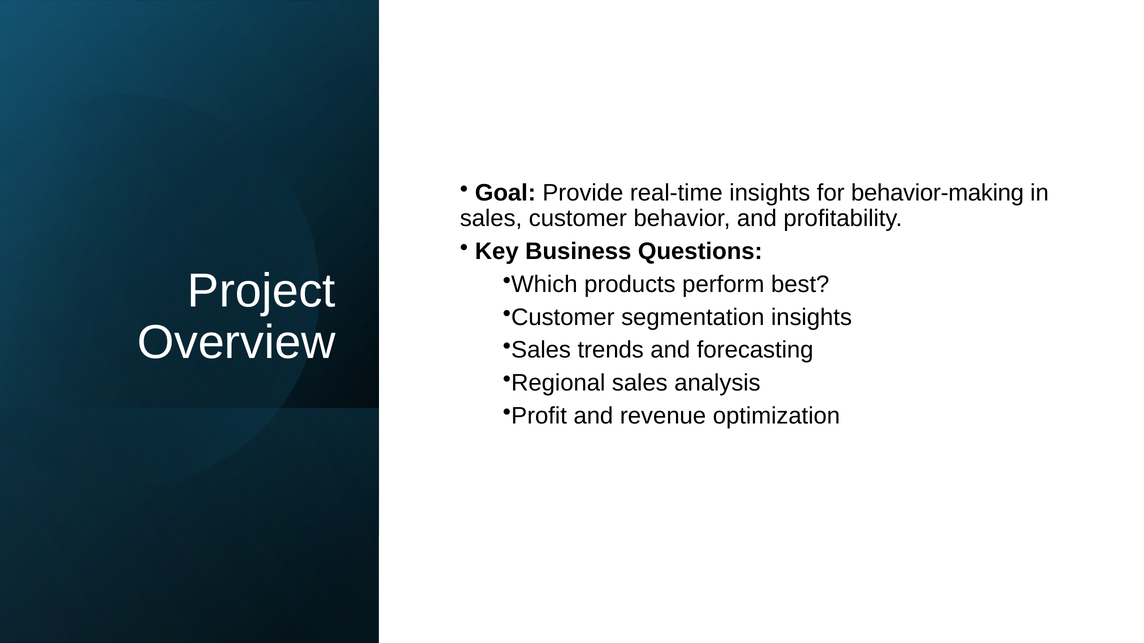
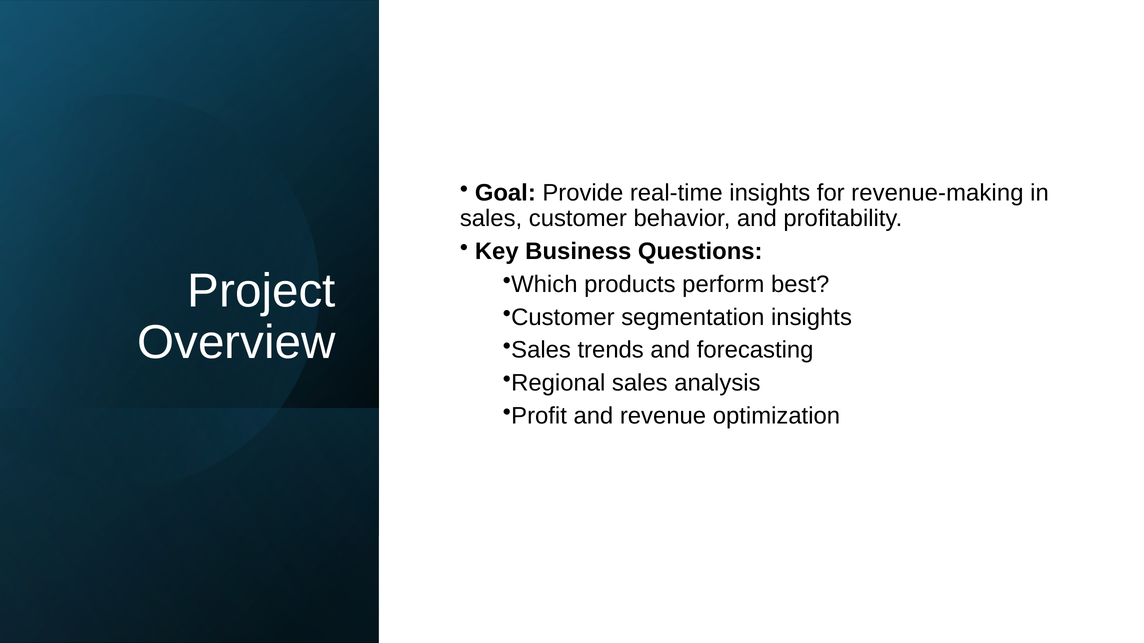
behavior-making: behavior-making -> revenue-making
